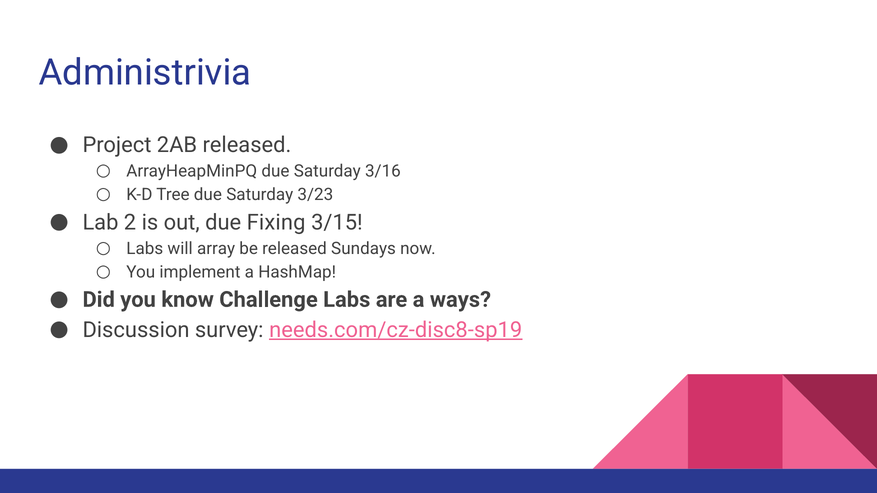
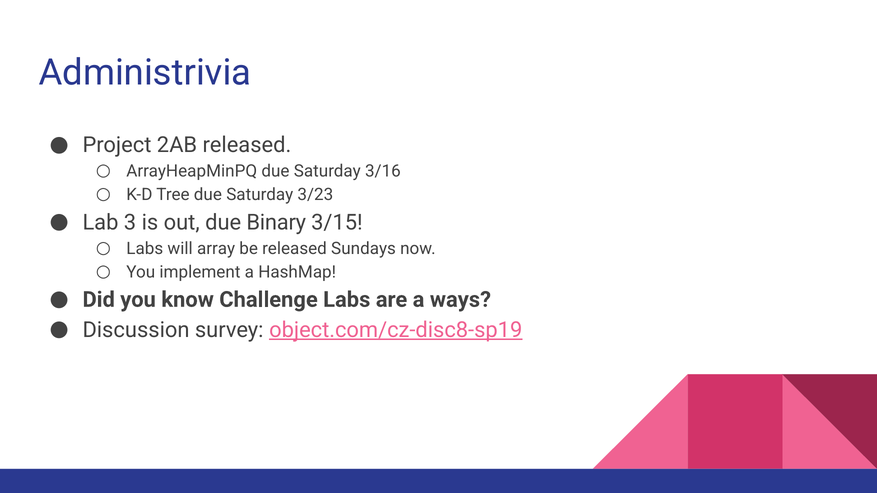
2: 2 -> 3
Fixing: Fixing -> Binary
needs.com/cz-disc8-sp19: needs.com/cz-disc8-sp19 -> object.com/cz-disc8-sp19
